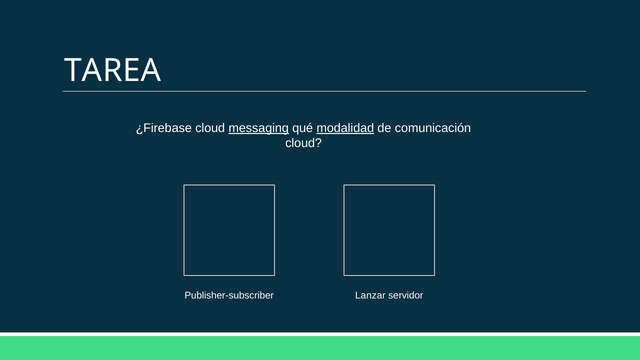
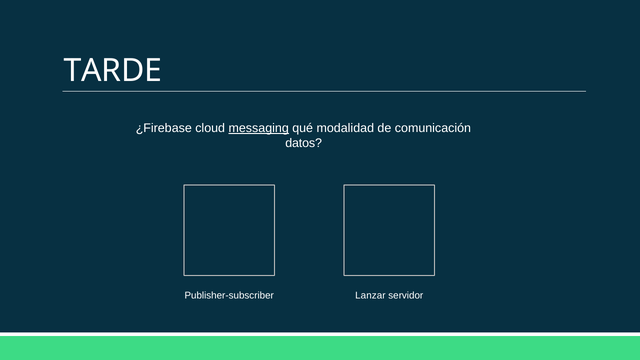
TAREA: TAREA -> TARDE
modalidad underline: present -> none
cloud at (304, 143): cloud -> datos
